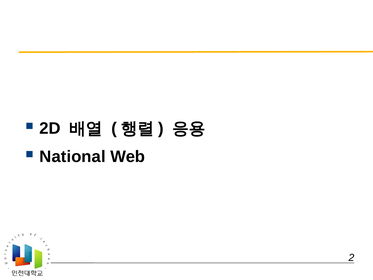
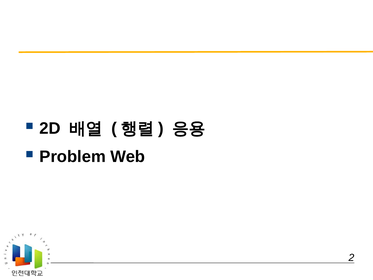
National: National -> Problem
